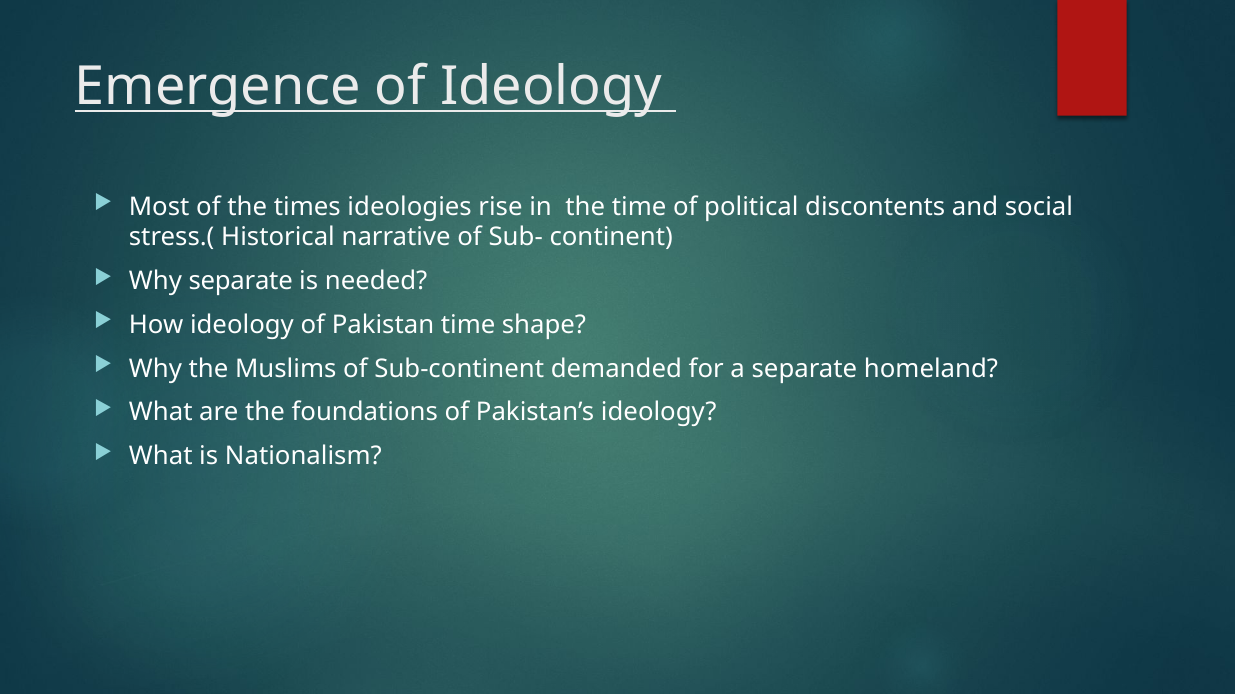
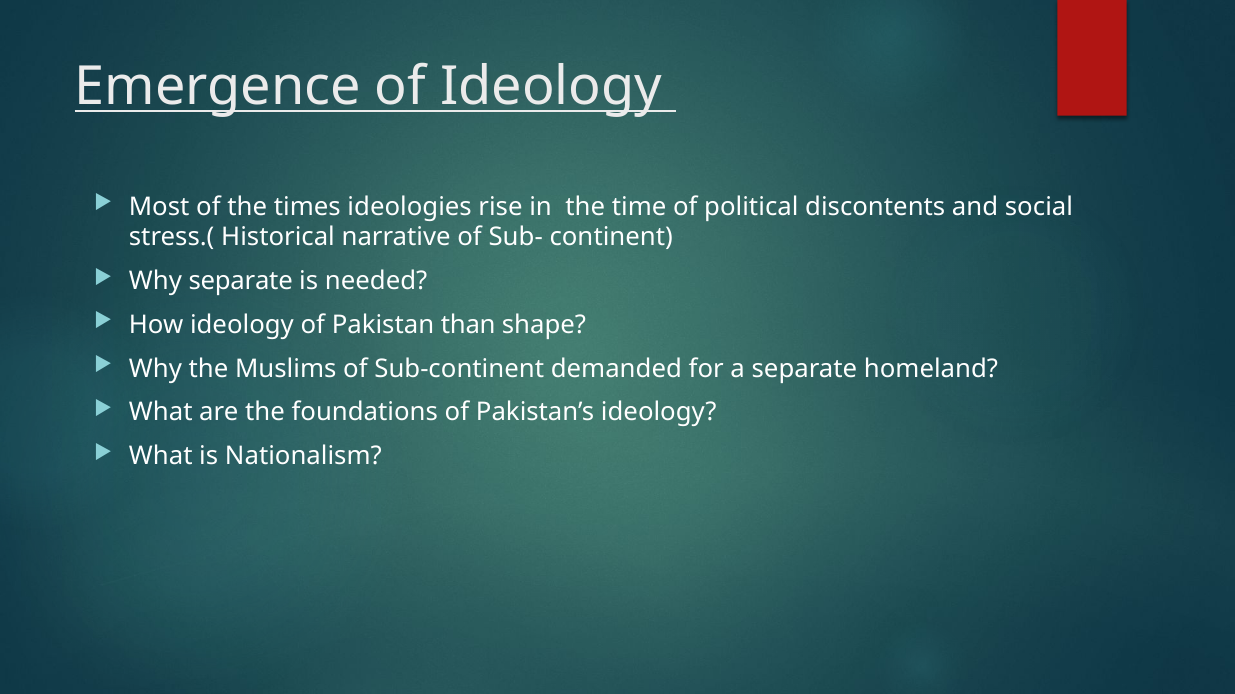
Pakistan time: time -> than
